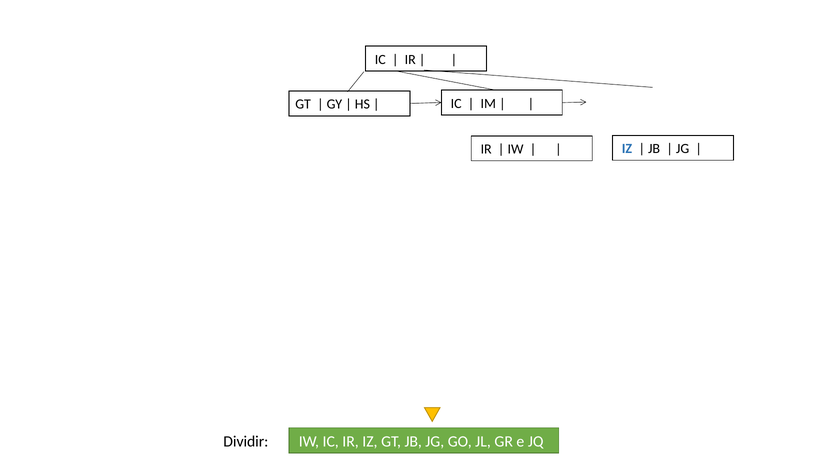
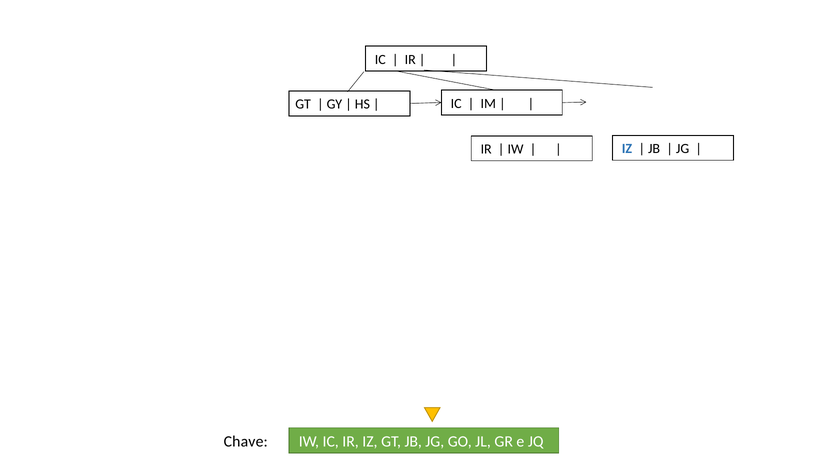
Dividir: Dividir -> Chave
